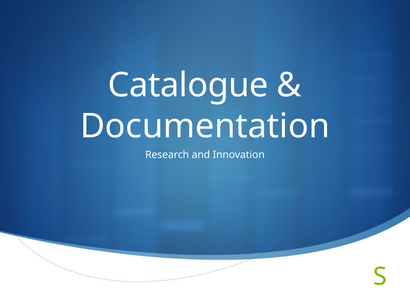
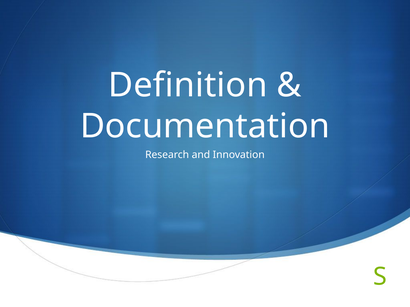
Catalogue: Catalogue -> Definition
